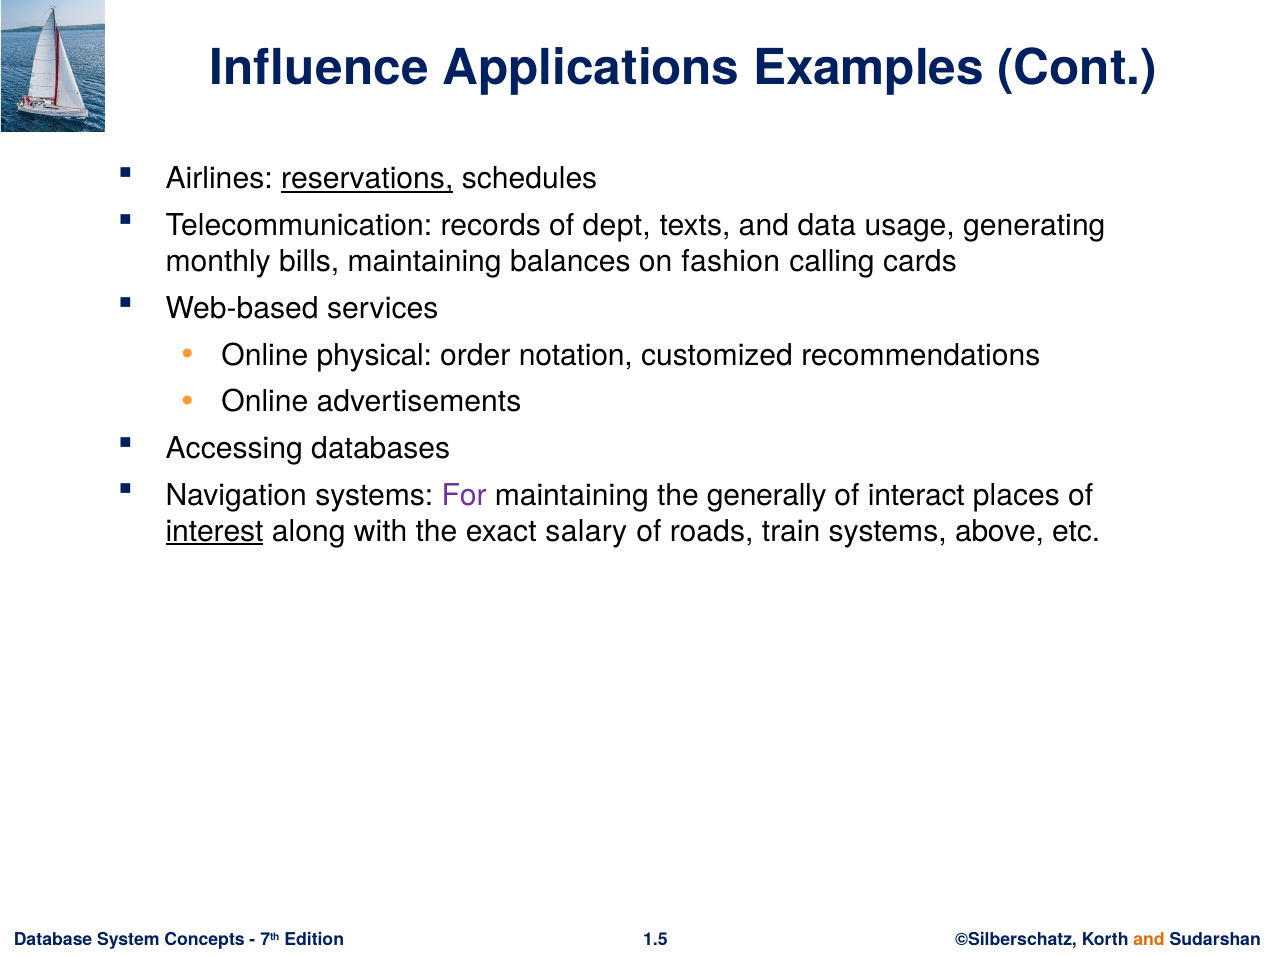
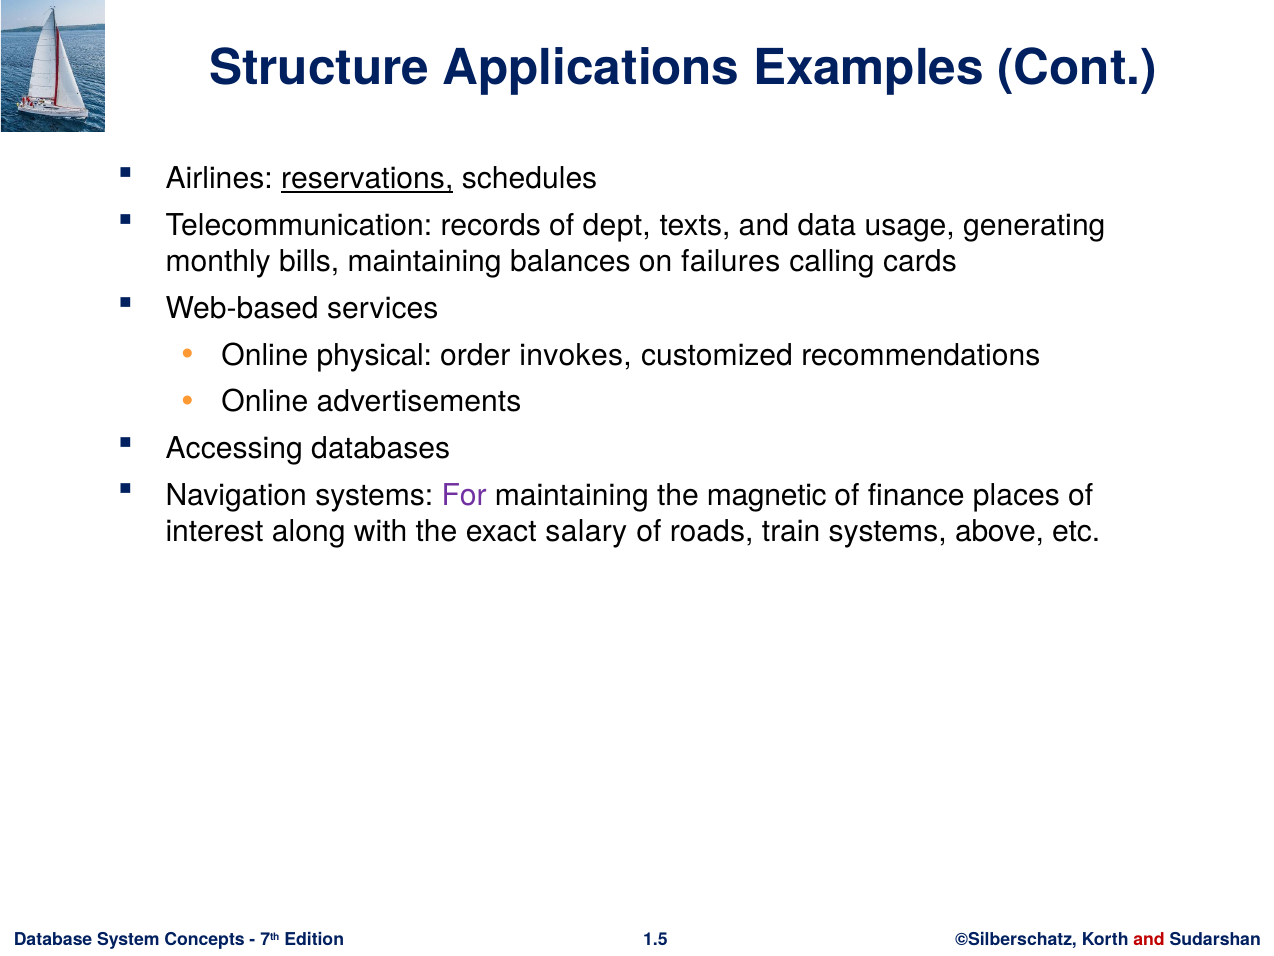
Influence: Influence -> Structure
fashion: fashion -> failures
notation: notation -> invokes
generally: generally -> magnetic
interact: interact -> finance
interest underline: present -> none
and at (1149, 940) colour: orange -> red
